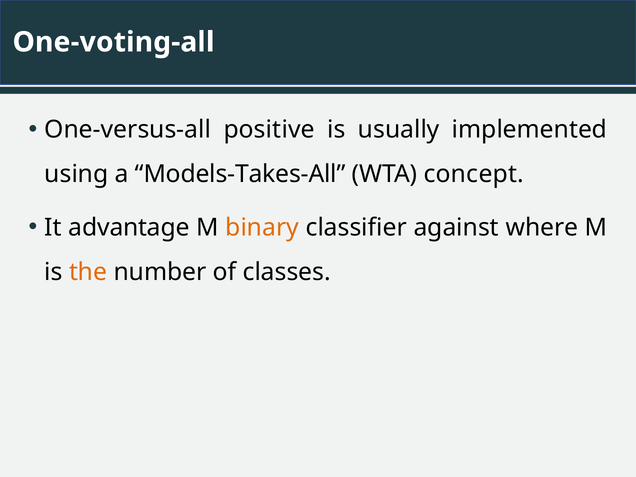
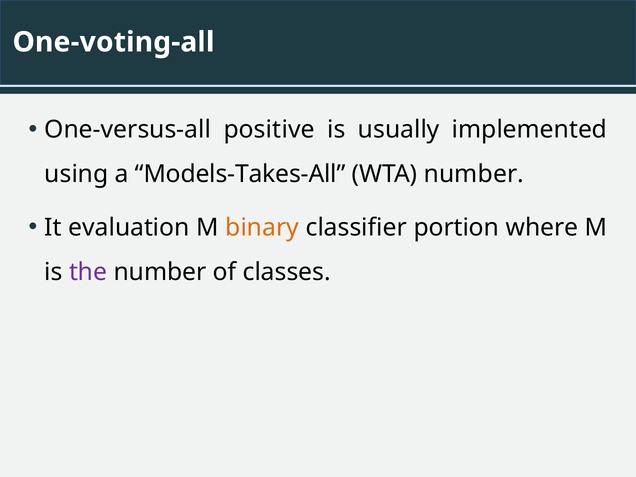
WTA concept: concept -> number
advantage: advantage -> evaluation
against: against -> portion
the colour: orange -> purple
